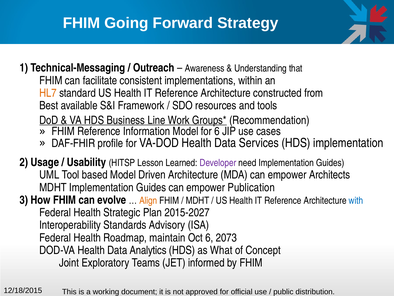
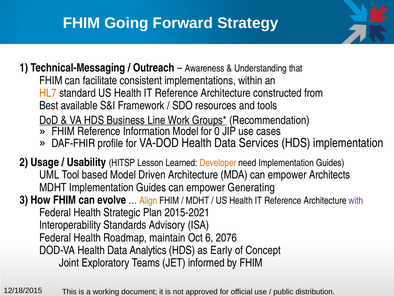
for 6: 6 -> 0
Developer colour: purple -> orange
Publication: Publication -> Generating
with colour: blue -> purple
2015-2027: 2015-2027 -> 2015-2021
2073: 2073 -> 2076
What: What -> Early
